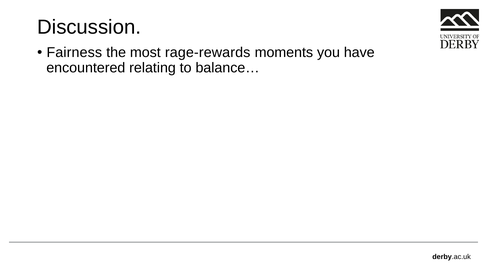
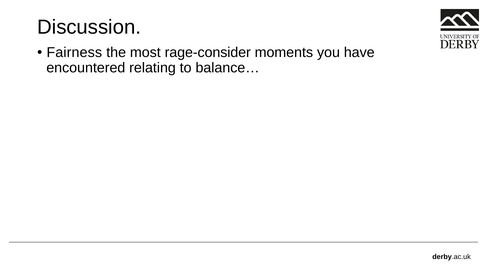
rage-rewards: rage-rewards -> rage-consider
